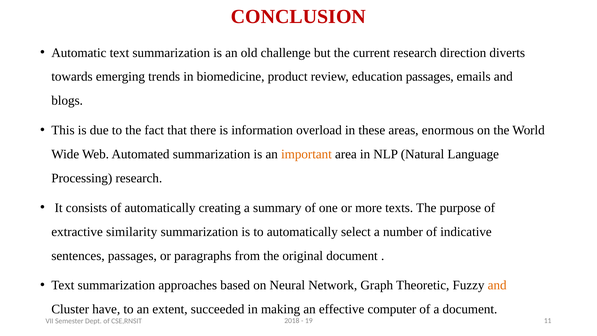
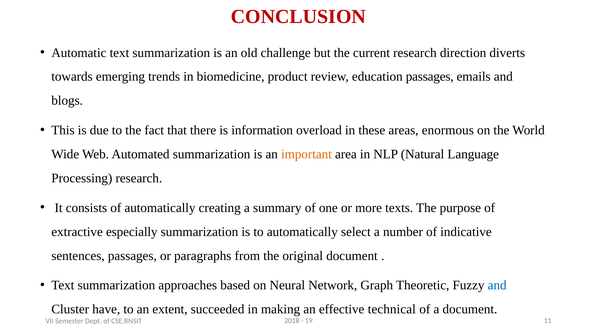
similarity: similarity -> especially
and at (497, 285) colour: orange -> blue
computer: computer -> technical
